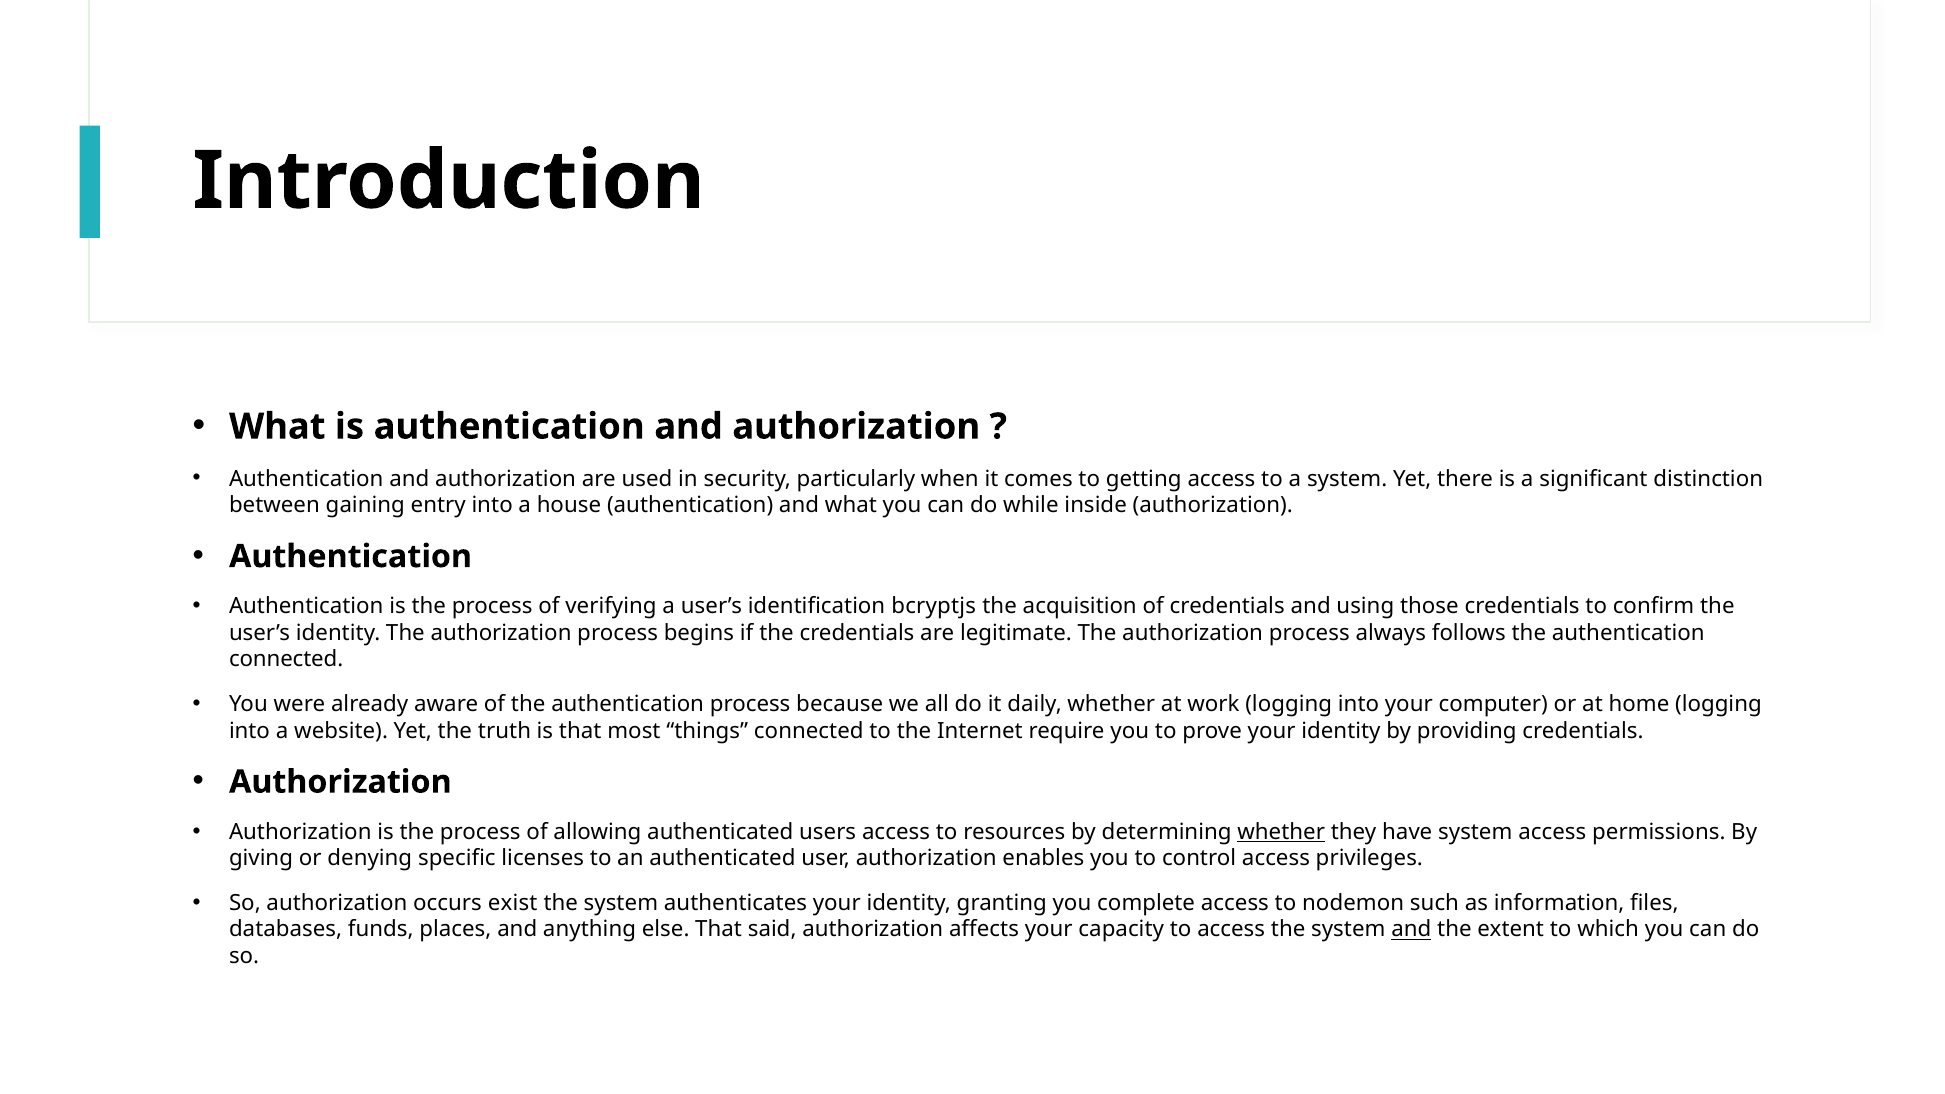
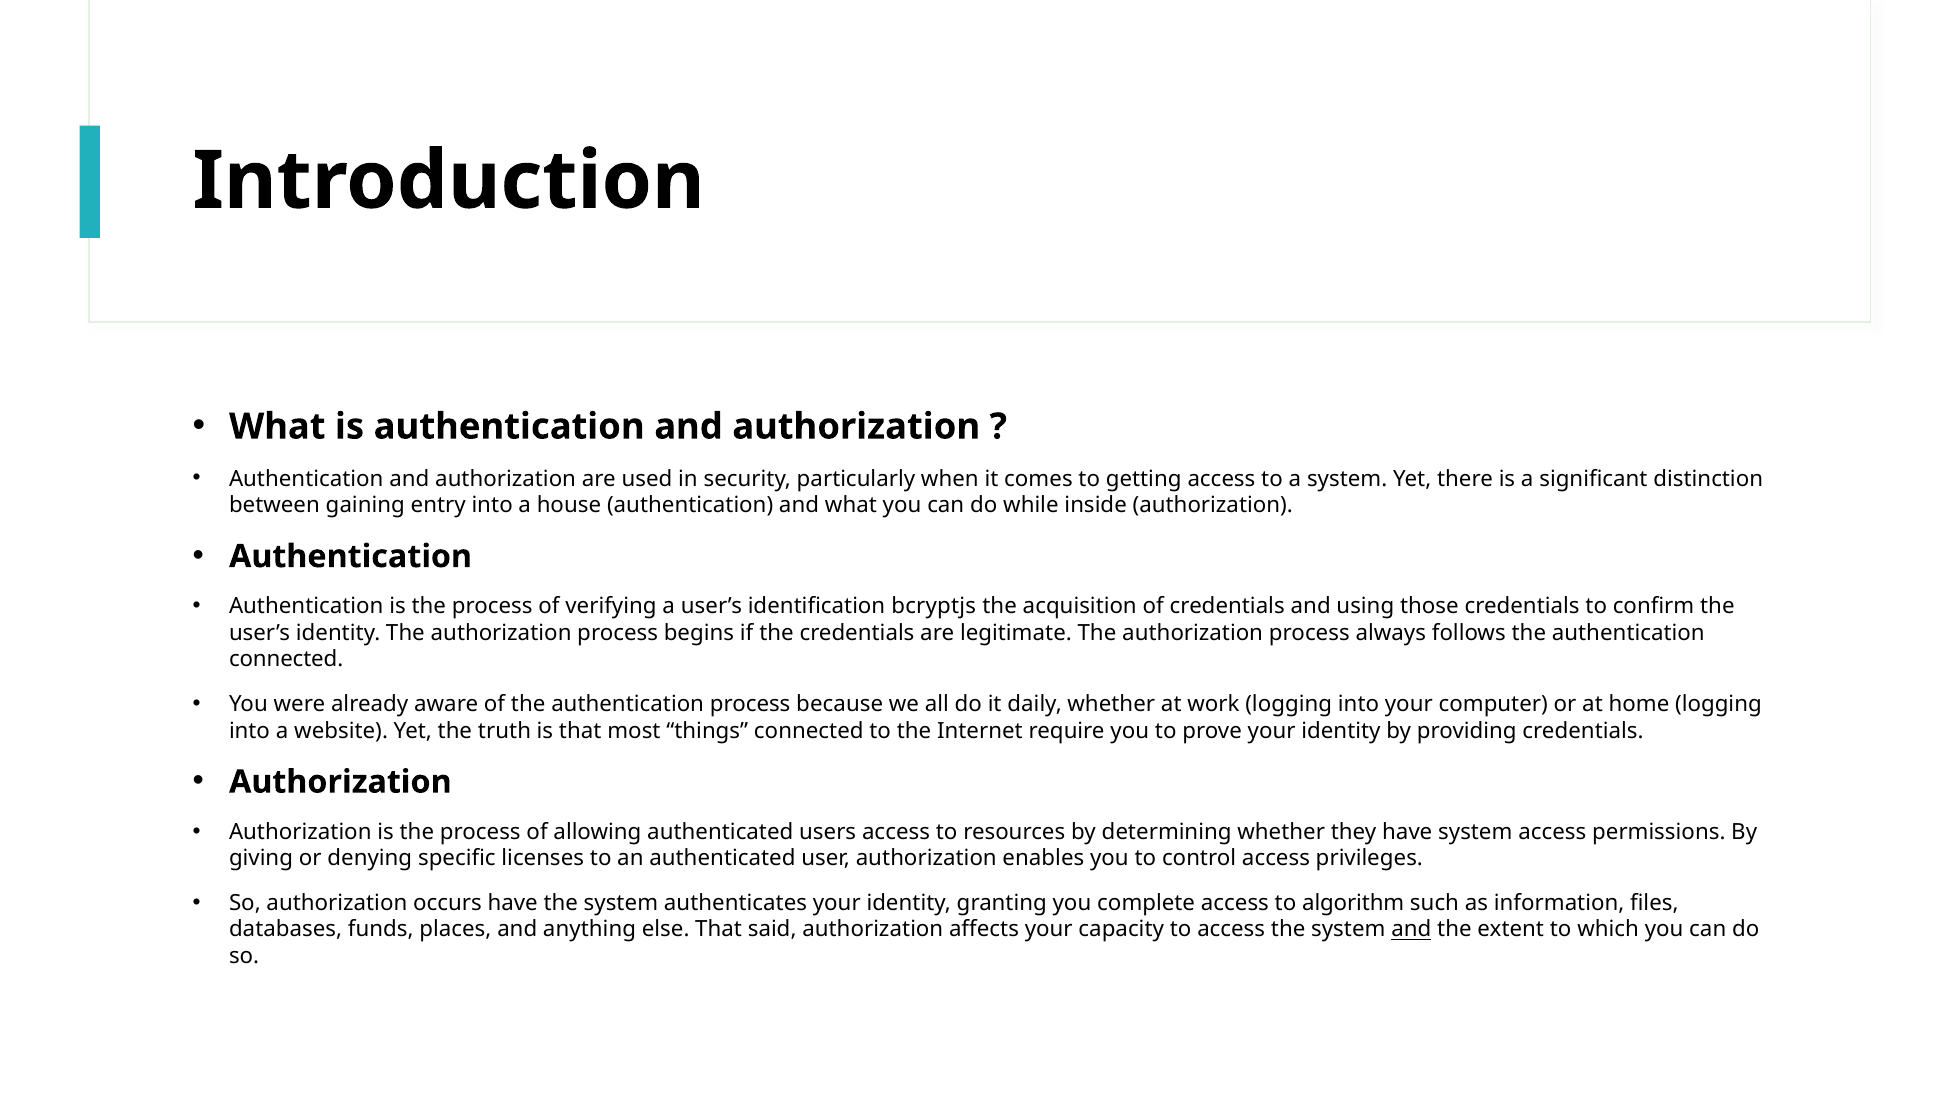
whether at (1281, 832) underline: present -> none
occurs exist: exist -> have
nodemon: nodemon -> algorithm
